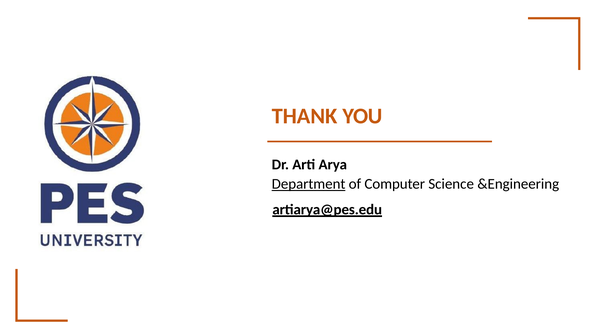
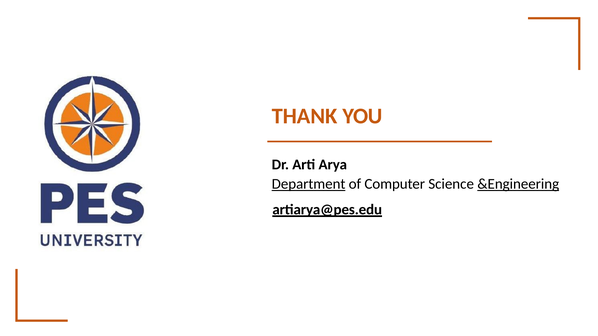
&Engineering underline: none -> present
